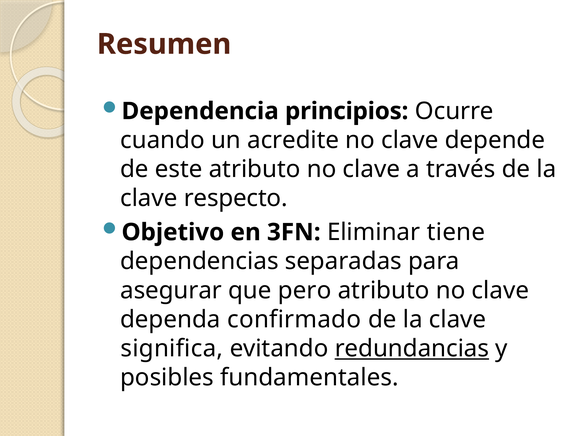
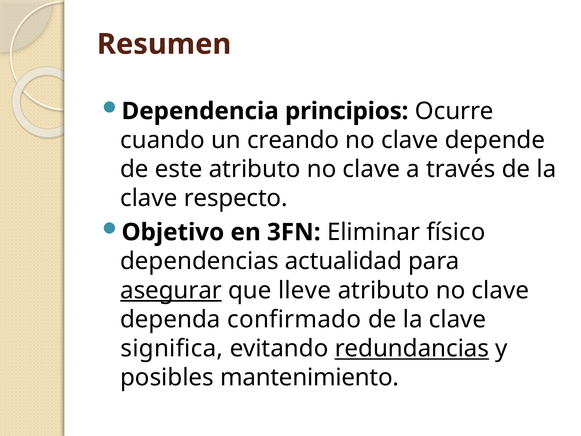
acredite: acredite -> creando
tiene: tiene -> físico
separadas: separadas -> actualidad
asegurar underline: none -> present
pero: pero -> lleve
fundamentales: fundamentales -> mantenimiento
